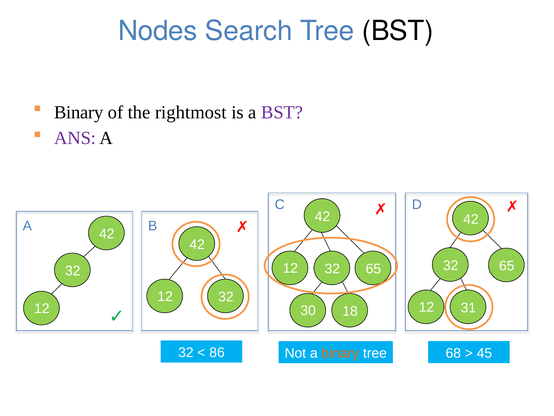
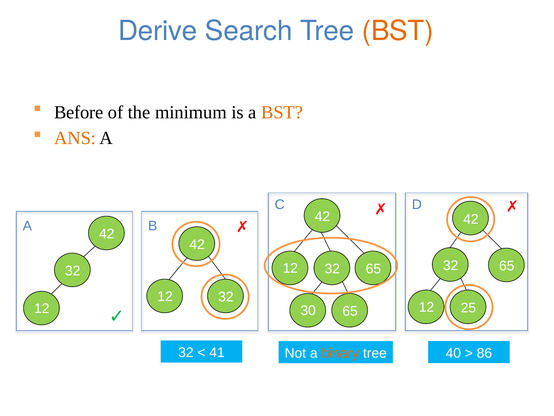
Nodes: Nodes -> Derive
BST at (398, 31) colour: black -> orange
Binary at (79, 112): Binary -> Before
rightmost: rightmost -> minimum
BST at (282, 112) colour: purple -> orange
ANS colour: purple -> orange
31: 31 -> 25
30 18: 18 -> 65
86: 86 -> 41
68: 68 -> 40
45: 45 -> 86
